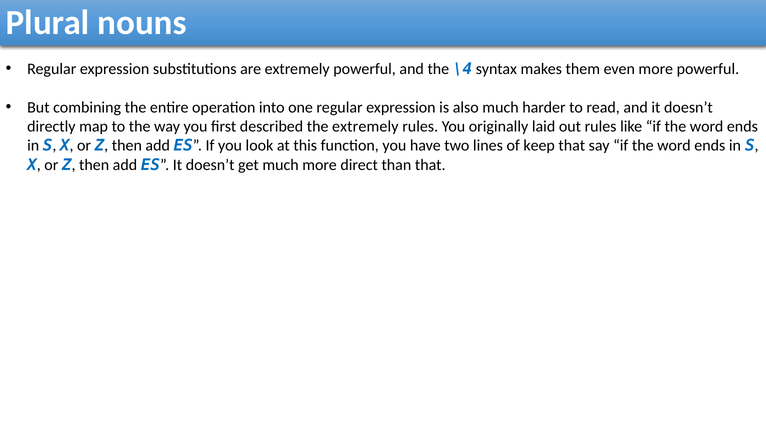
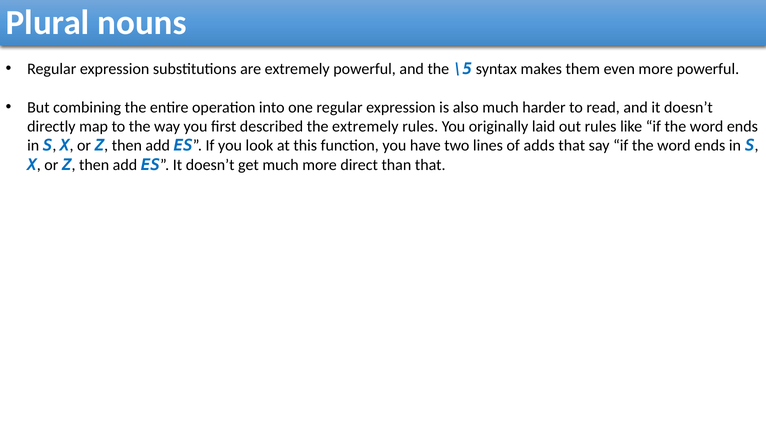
\4: \4 -> \5
keep: keep -> adds
